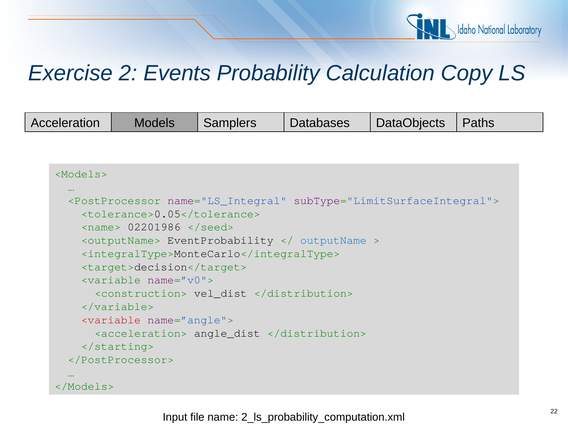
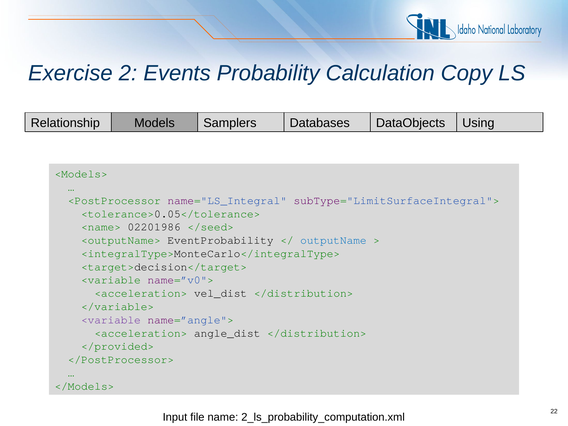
Acceleration: Acceleration -> Relationship
Paths: Paths -> Using
<construction> at (141, 293): <construction> -> <acceleration>
<variable at (111, 320) colour: red -> purple
</starting>: </starting> -> </provided>
